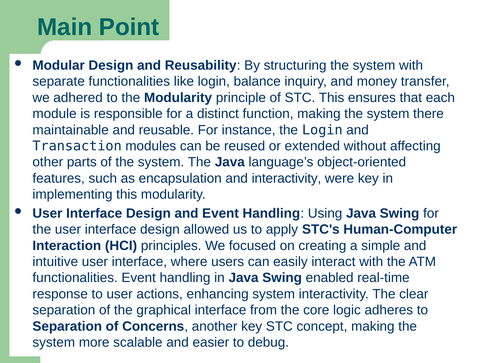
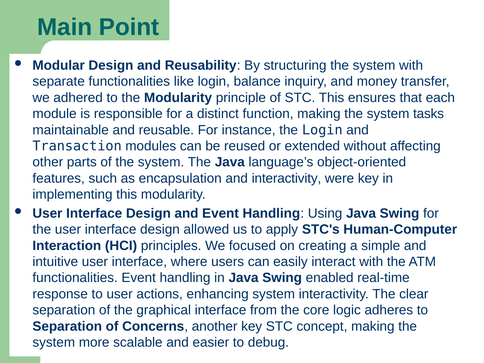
there: there -> tasks
